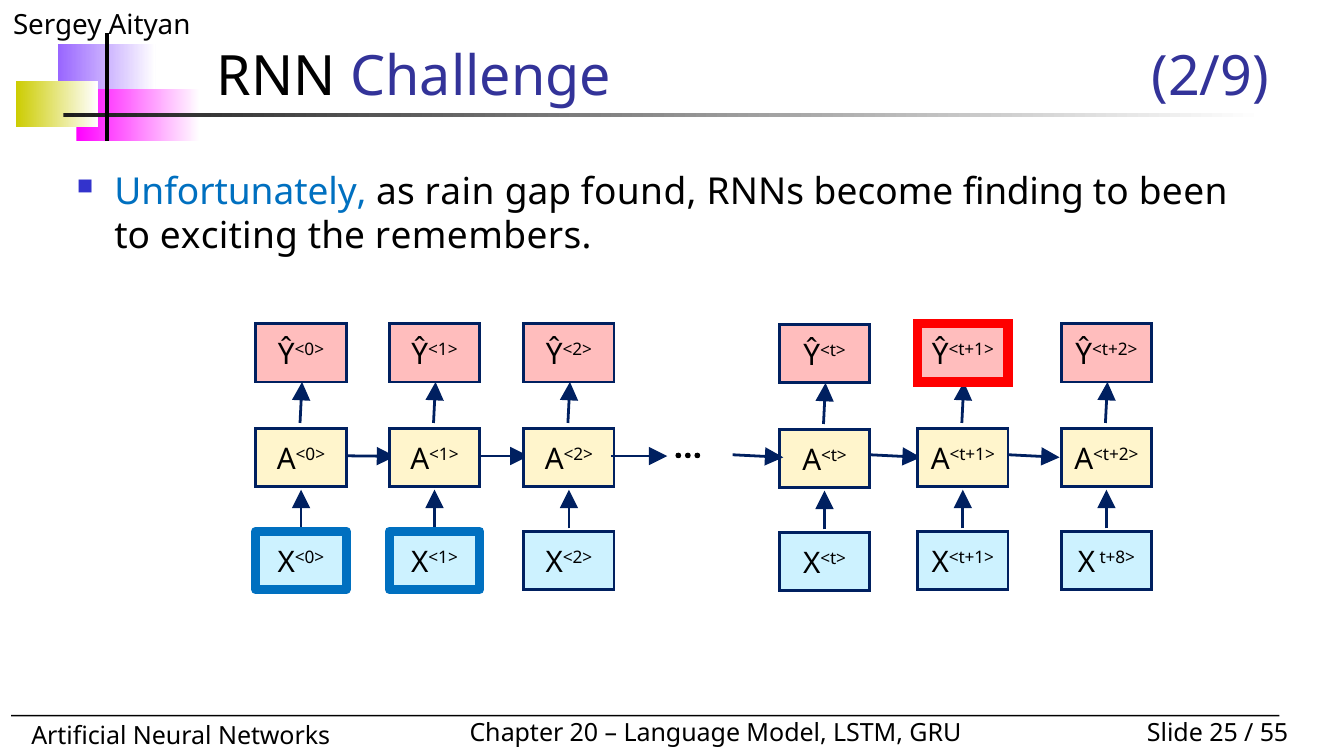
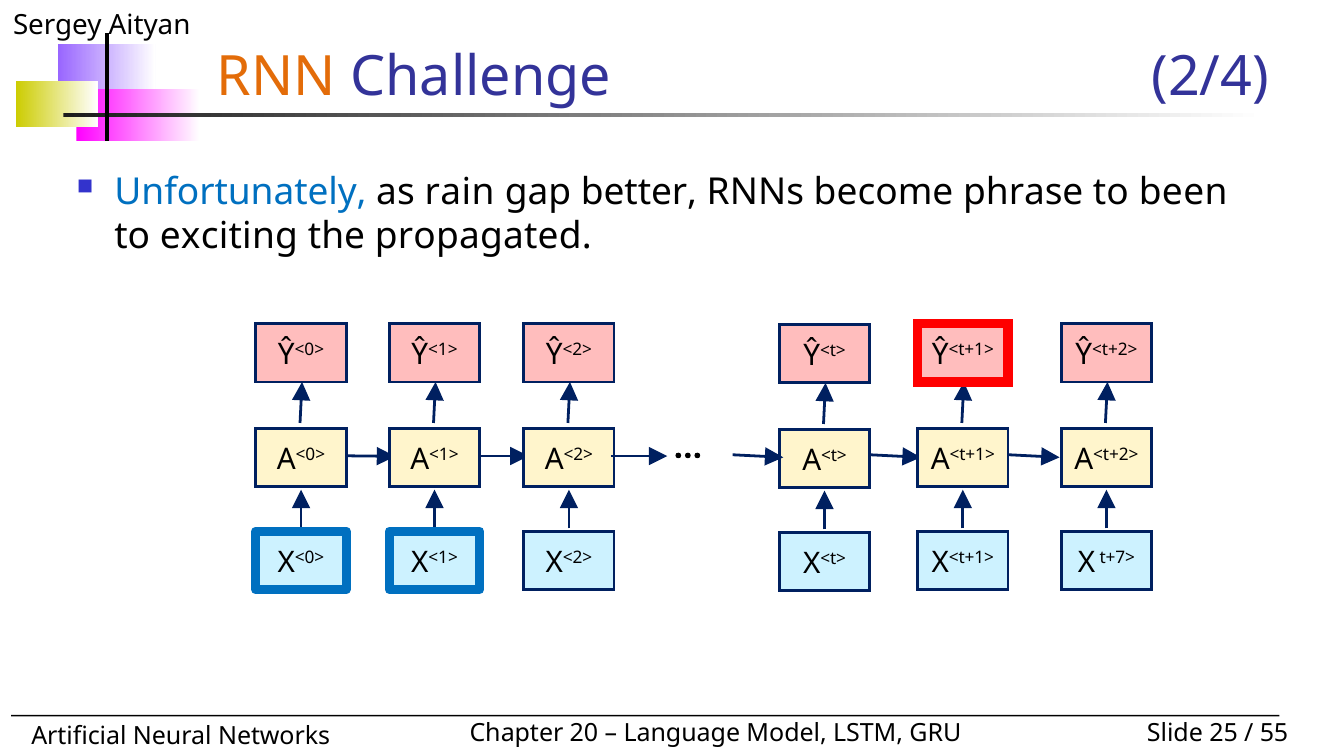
RNN colour: black -> orange
2/9: 2/9 -> 2/4
found: found -> better
finding: finding -> phrase
remembers: remembers -> propagated
t+8>: t+8> -> t+7>
